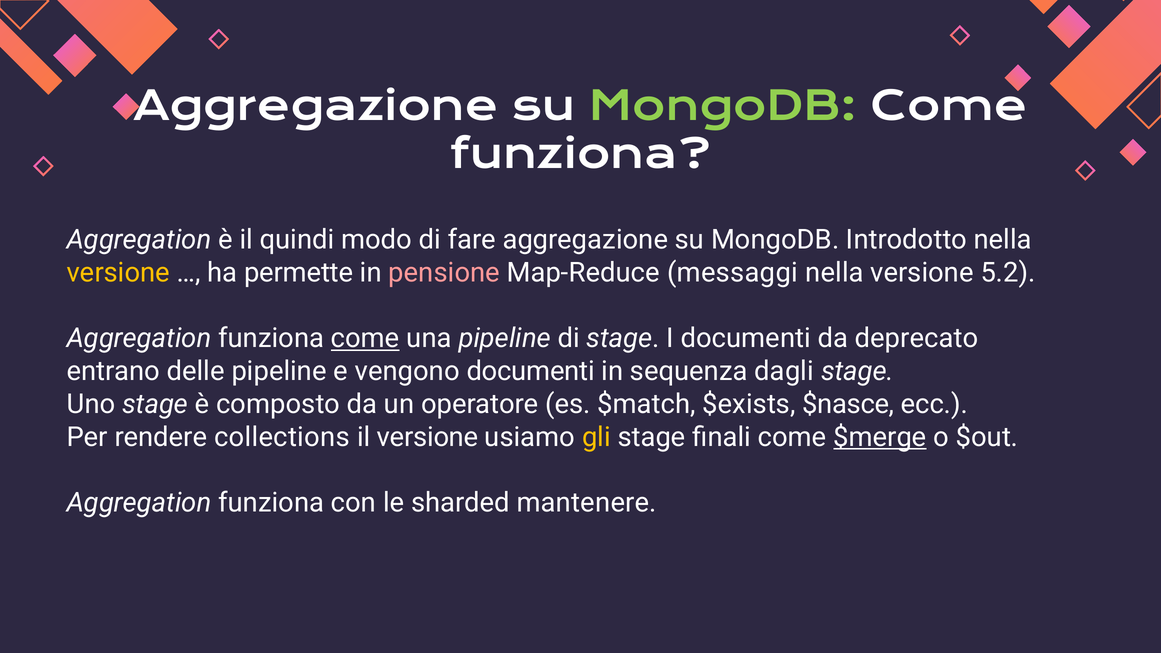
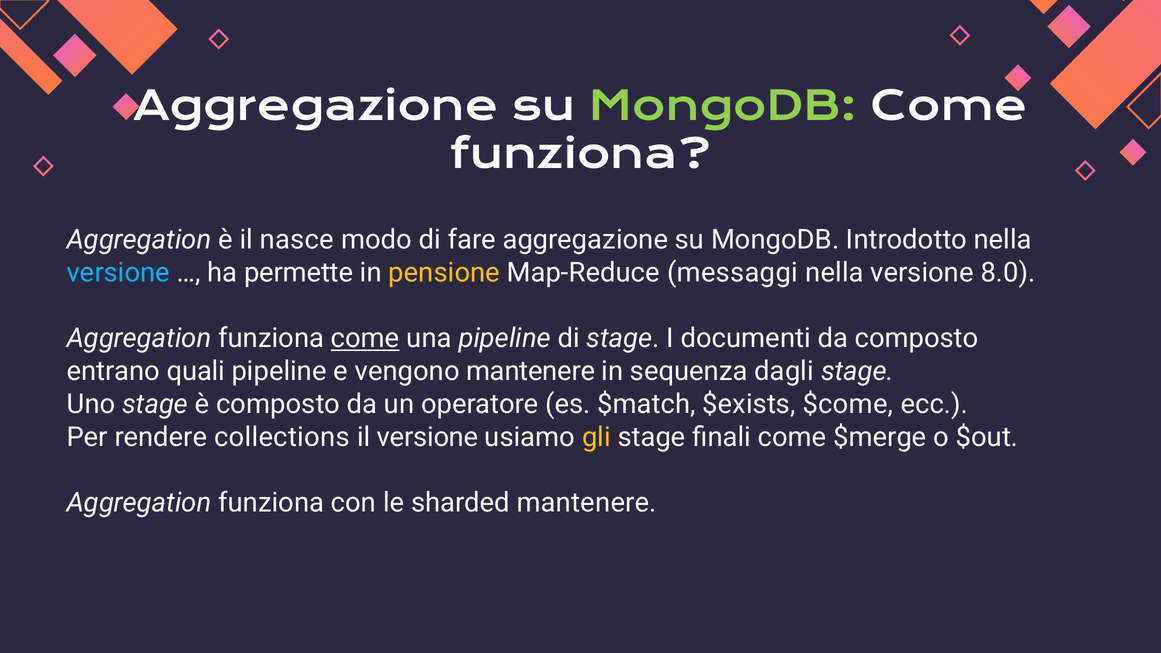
quindi: quindi -> nasce
versione at (118, 273) colour: yellow -> light blue
pensione colour: pink -> yellow
5.2: 5.2 -> 8.0
da deprecato: deprecato -> composto
delle: delle -> quali
vengono documenti: documenti -> mantenere
$nasce: $nasce -> $come
$merge underline: present -> none
